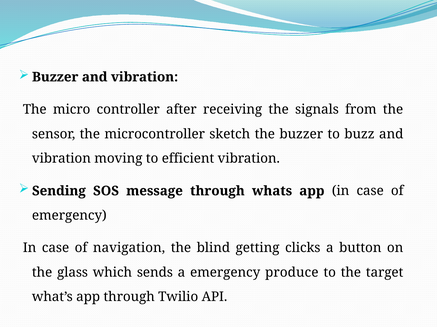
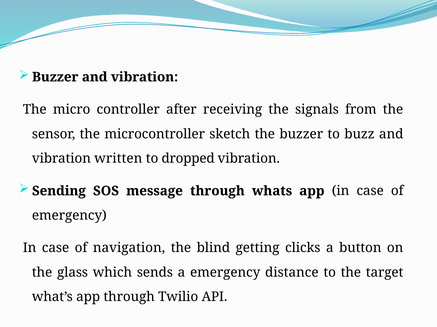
moving: moving -> written
efficient: efficient -> dropped
produce: produce -> distance
